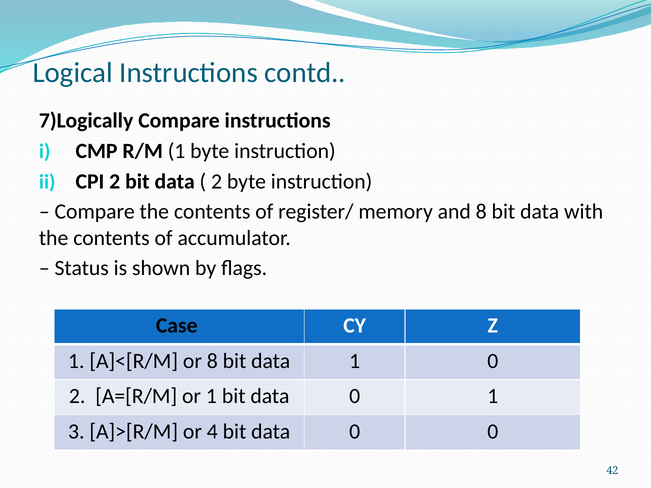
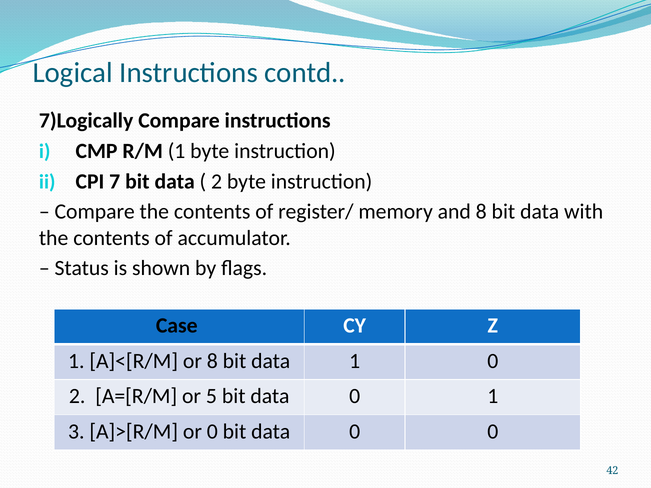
CPI 2: 2 -> 7
or 1: 1 -> 5
or 4: 4 -> 0
